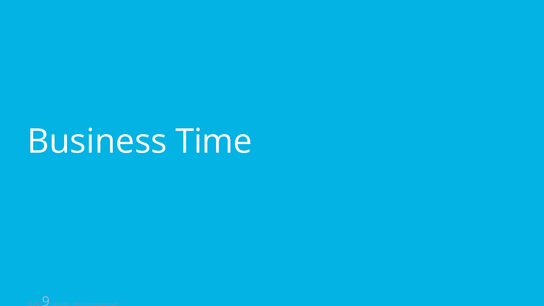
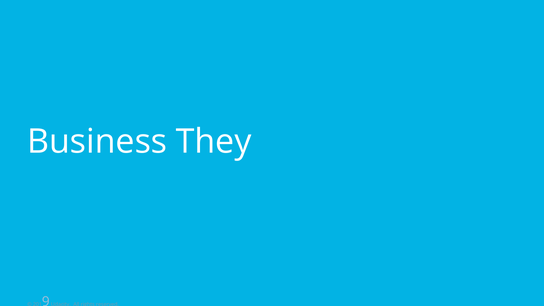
Time: Time -> They
